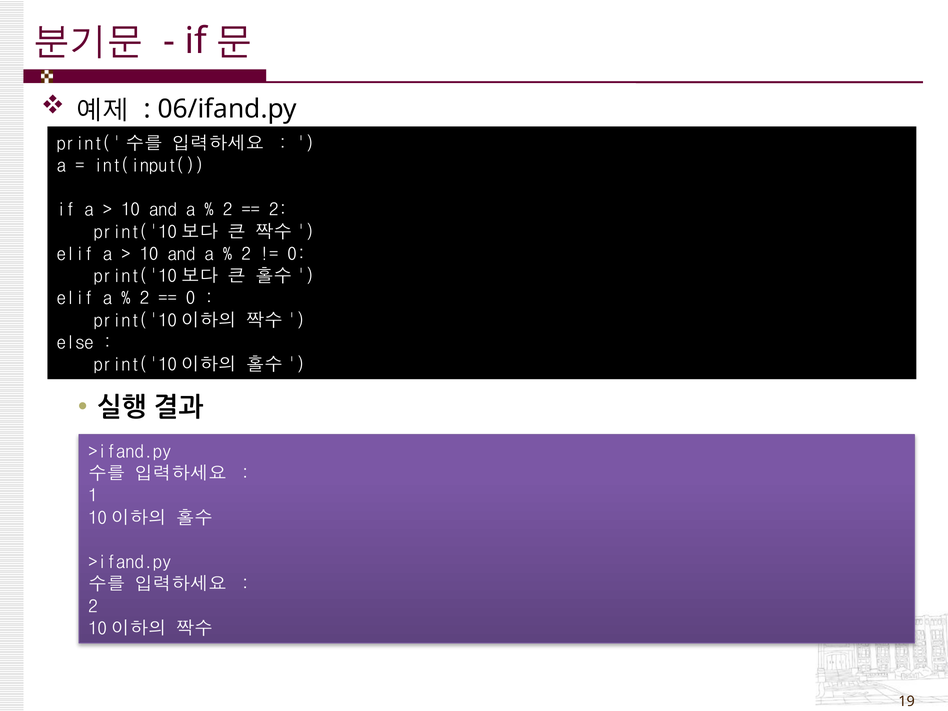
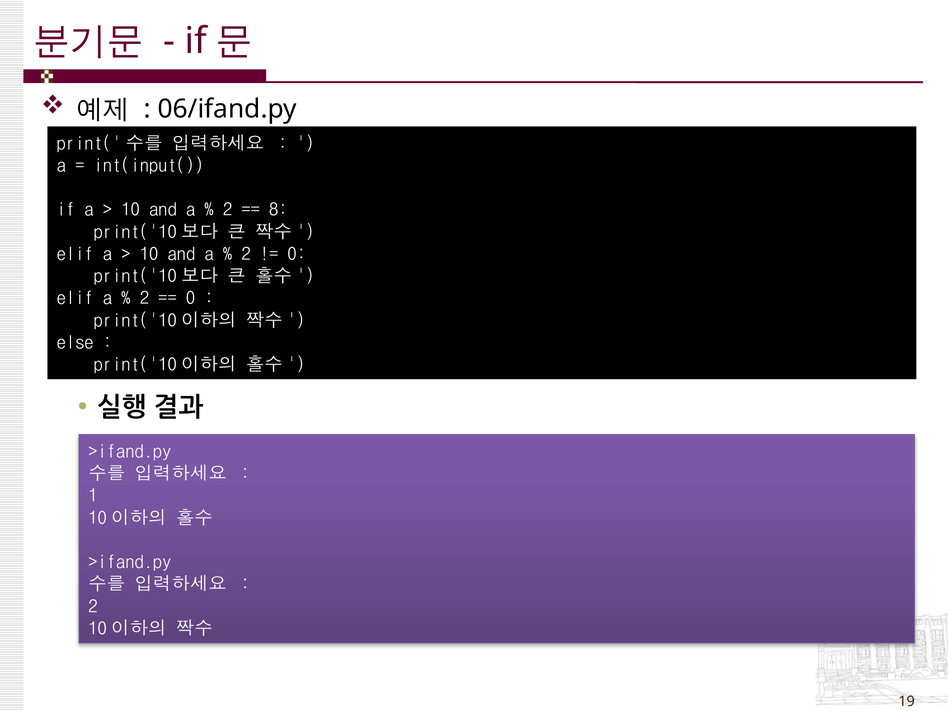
2 at (278, 210): 2 -> 8
